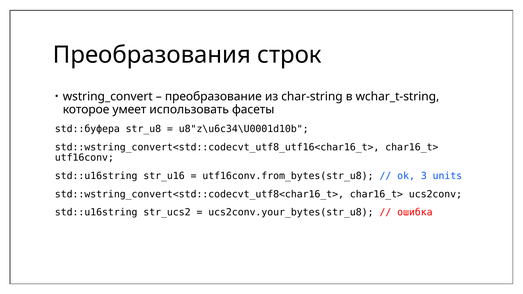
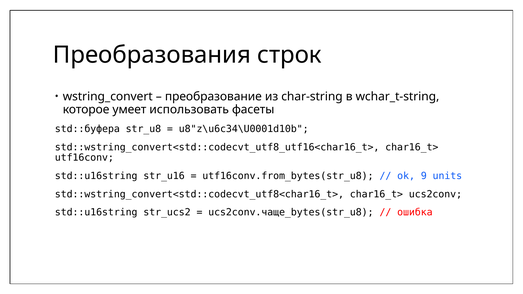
3: 3 -> 9
ucs2conv.your_bytes(str_u8: ucs2conv.your_bytes(str_u8 -> ucs2conv.чаще_bytes(str_u8
